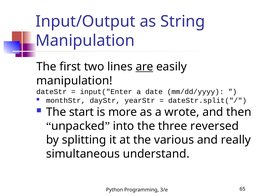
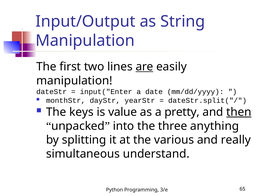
start: start -> keys
more: more -> value
wrote: wrote -> pretty
then underline: none -> present
reversed: reversed -> anything
